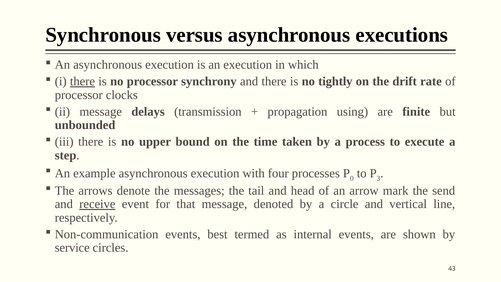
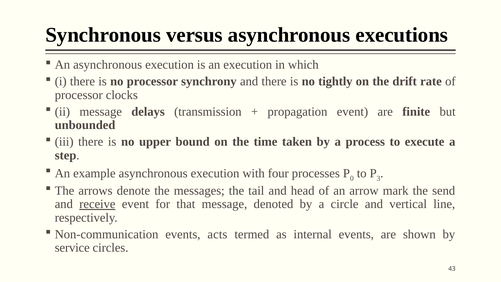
there at (82, 81) underline: present -> none
propagation using: using -> event
best: best -> acts
